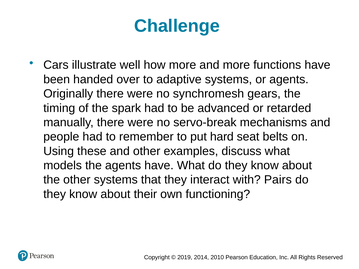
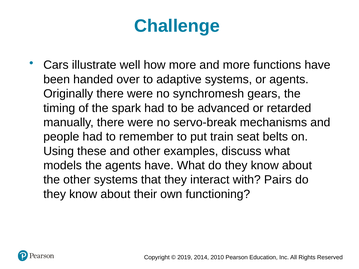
hard: hard -> train
